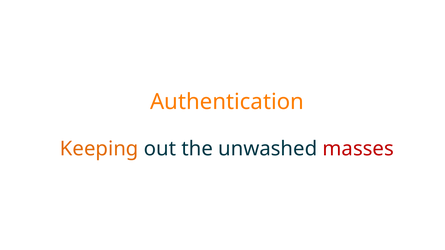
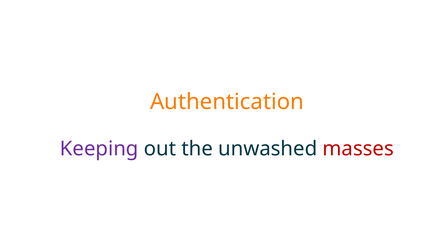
Keeping colour: orange -> purple
